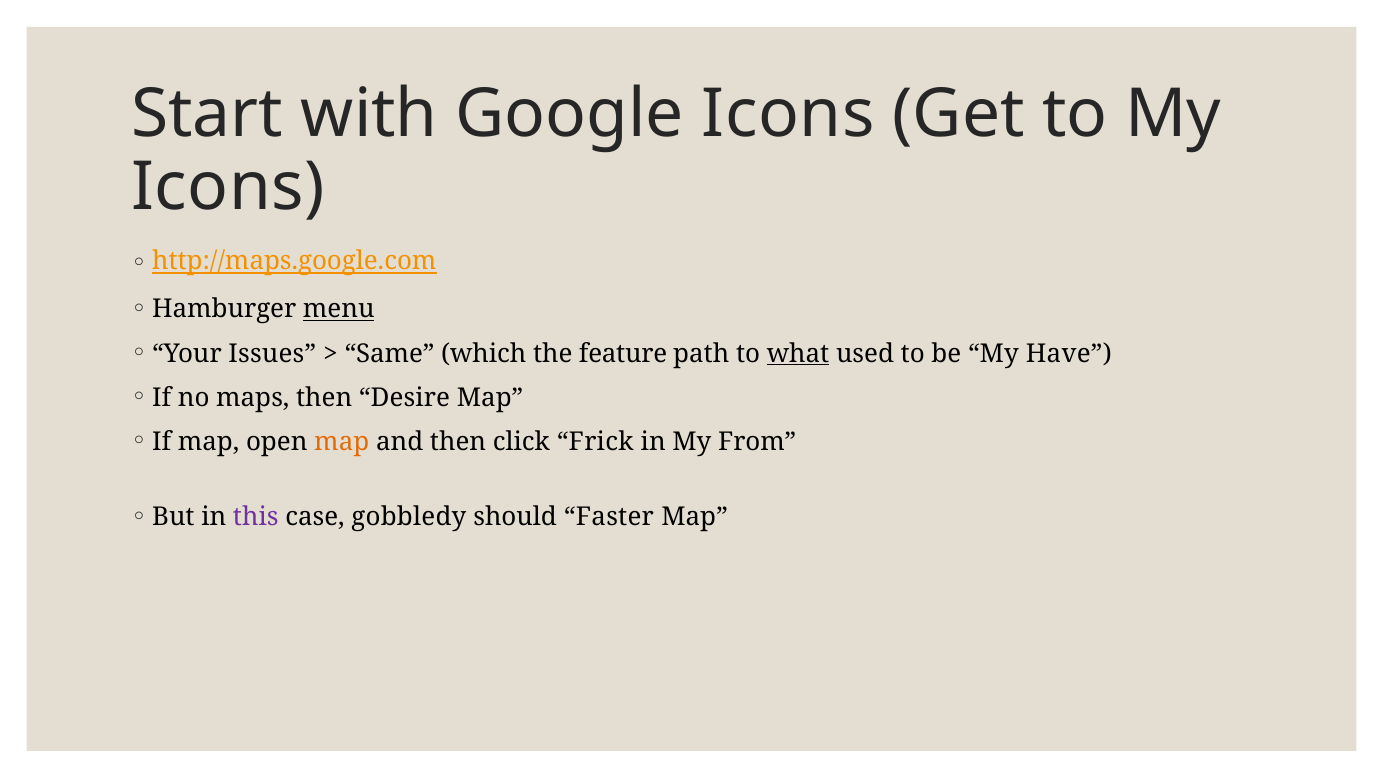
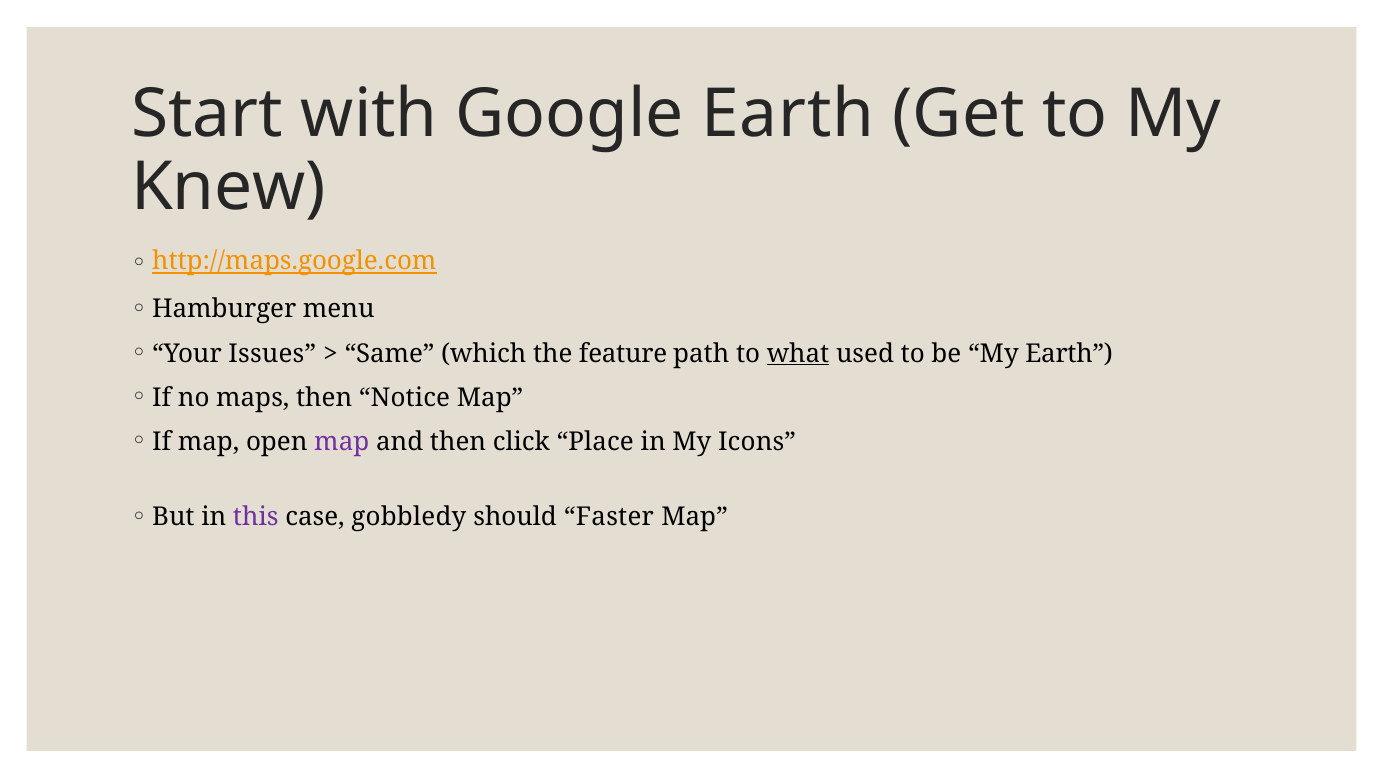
Google Icons: Icons -> Earth
Icons at (228, 187): Icons -> Knew
menu underline: present -> none
My Have: Have -> Earth
Desire: Desire -> Notice
map at (342, 442) colour: orange -> purple
Frick: Frick -> Place
From: From -> Icons
